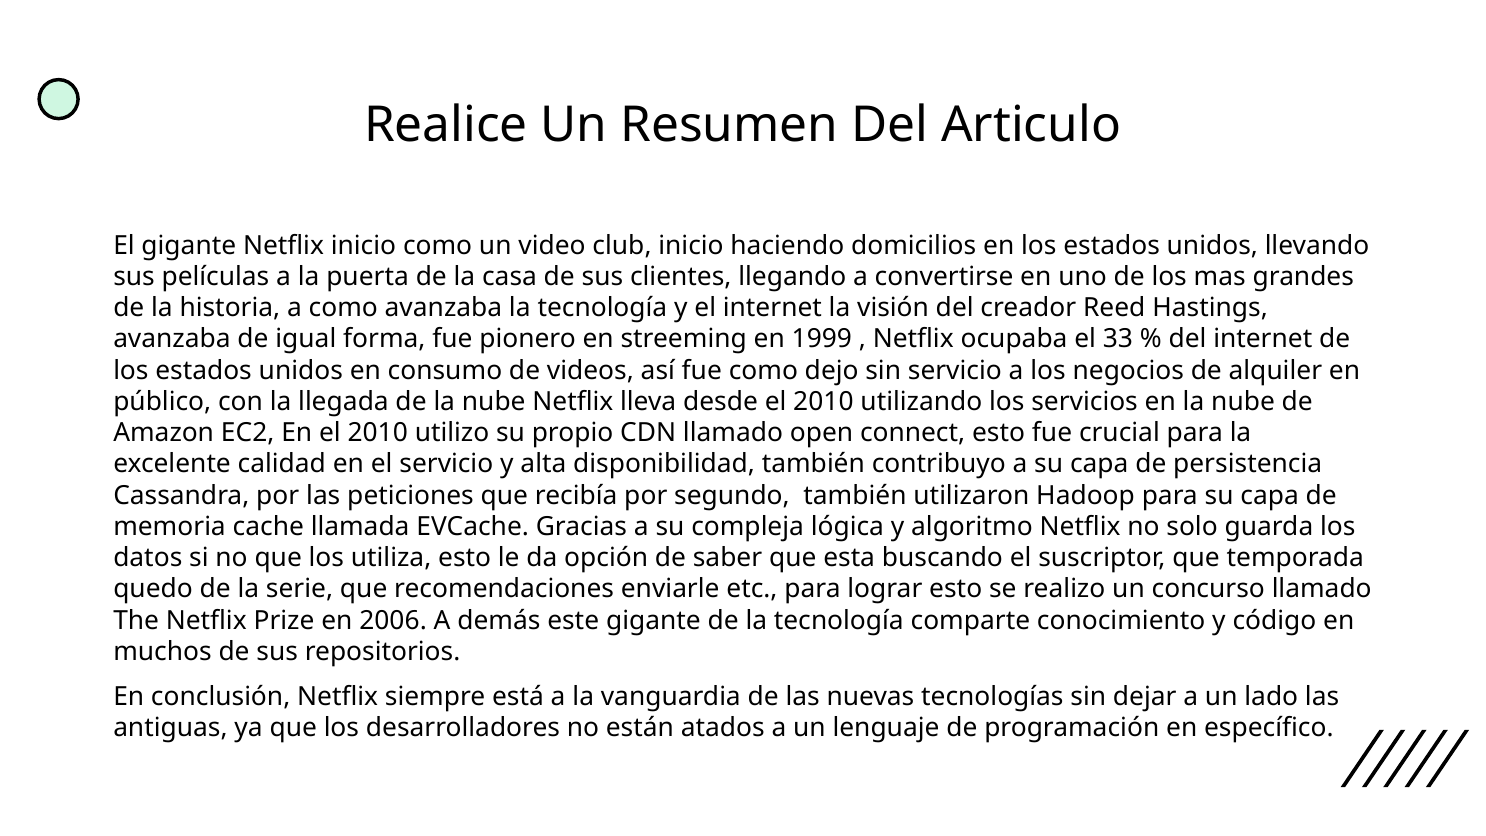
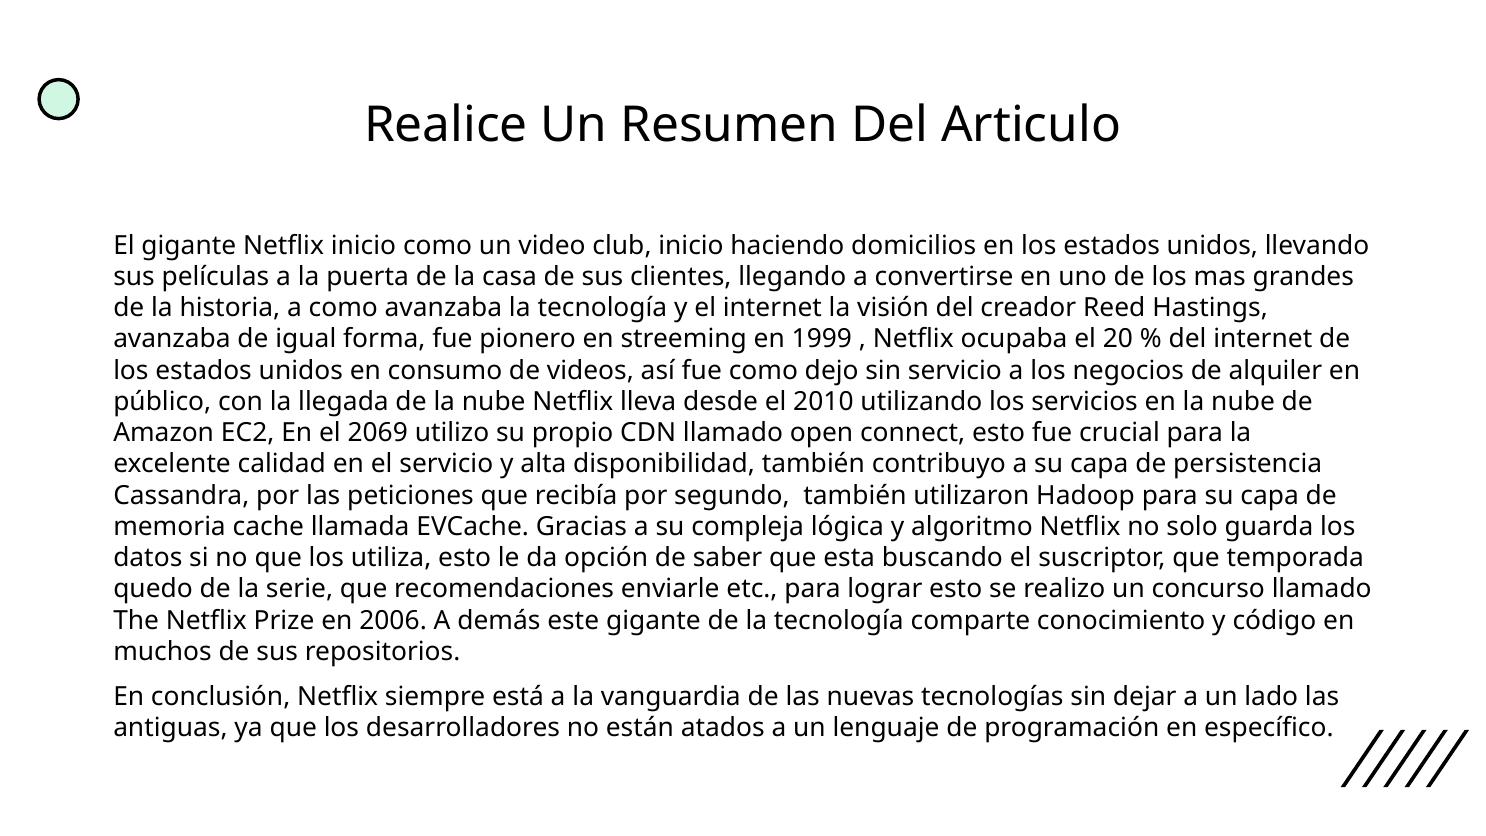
33: 33 -> 20
En el 2010: 2010 -> 2069
